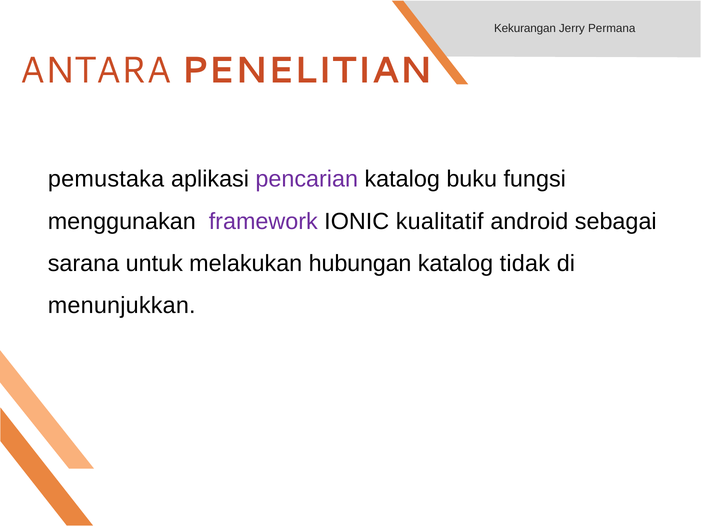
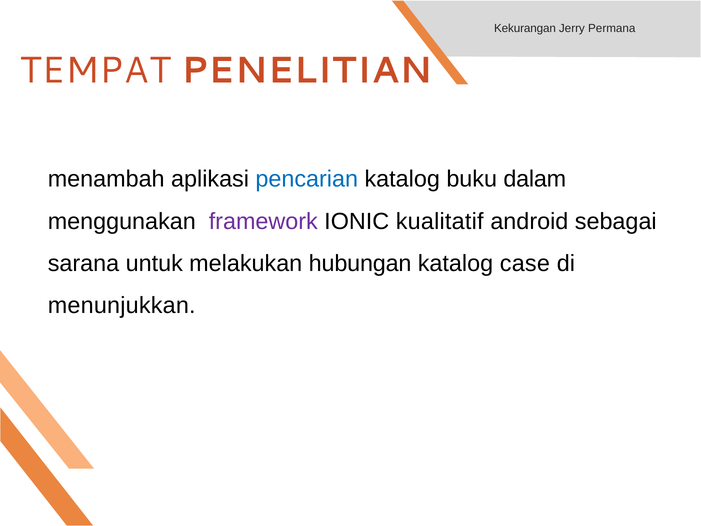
ANTARA: ANTARA -> TEMPAT
pemustaka: pemustaka -> menambah
pencarian colour: purple -> blue
fungsi: fungsi -> dalam
tidak: tidak -> case
